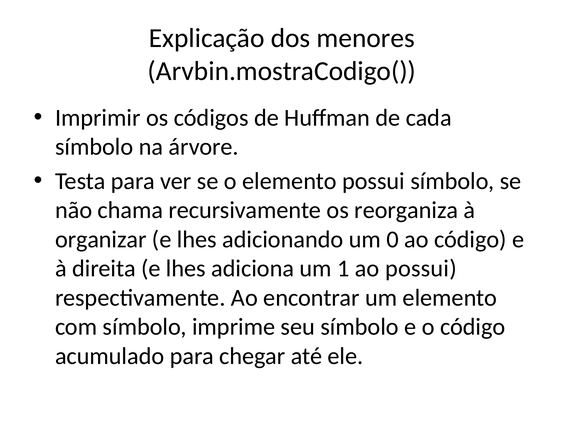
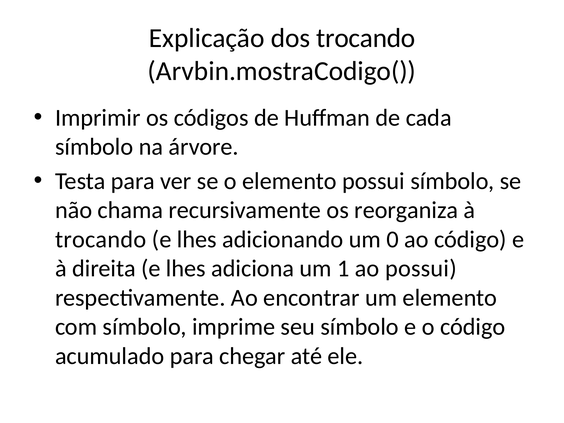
dos menores: menores -> trocando
organizar at (101, 239): organizar -> trocando
